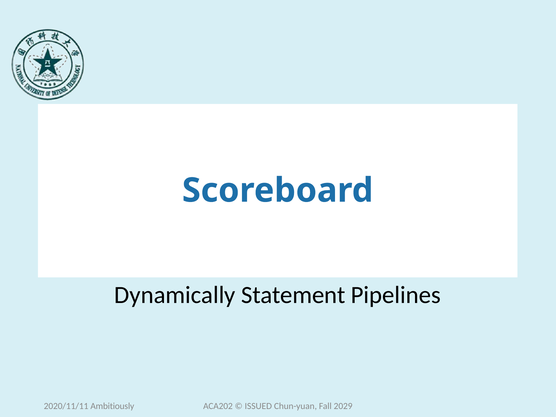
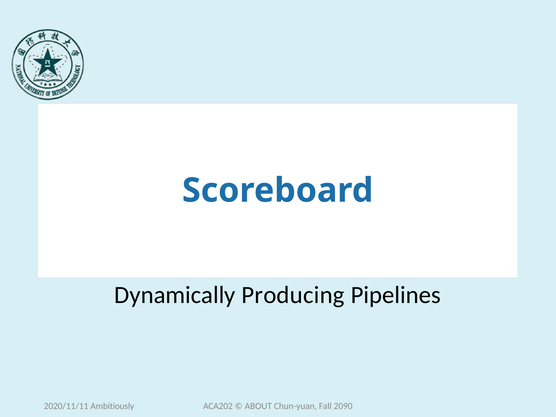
Statement: Statement -> Producing
ISSUED: ISSUED -> ABOUT
2029: 2029 -> 2090
